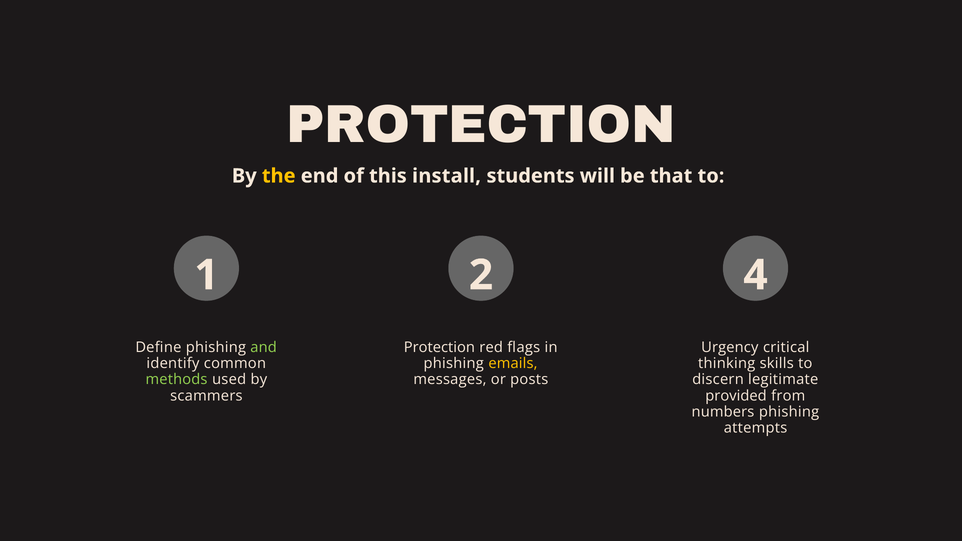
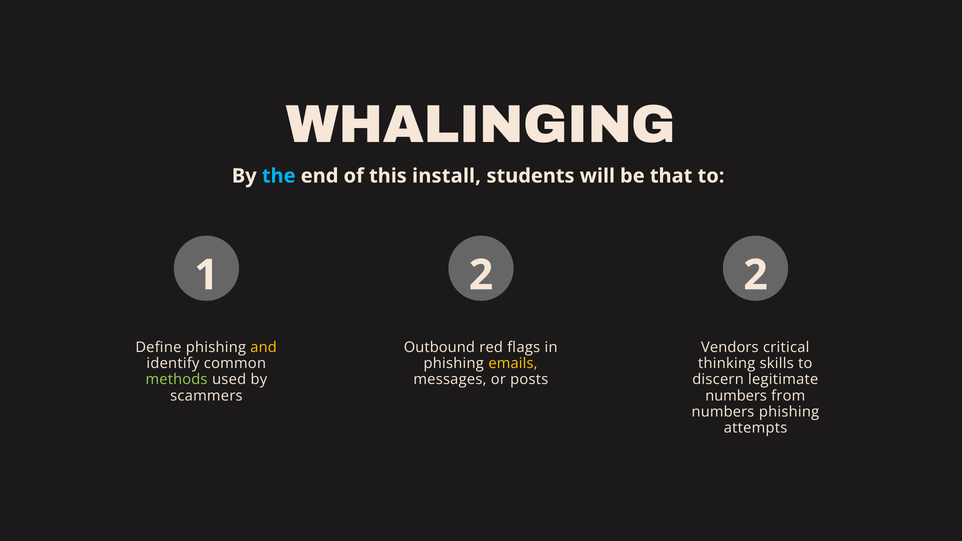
PROTECTION at (481, 125): PROTECTION -> WHALINGING
the colour: yellow -> light blue
2 4: 4 -> 2
and colour: light green -> yellow
Protection at (439, 347): Protection -> Outbound
Urgency: Urgency -> Vendors
provided at (736, 396): provided -> numbers
